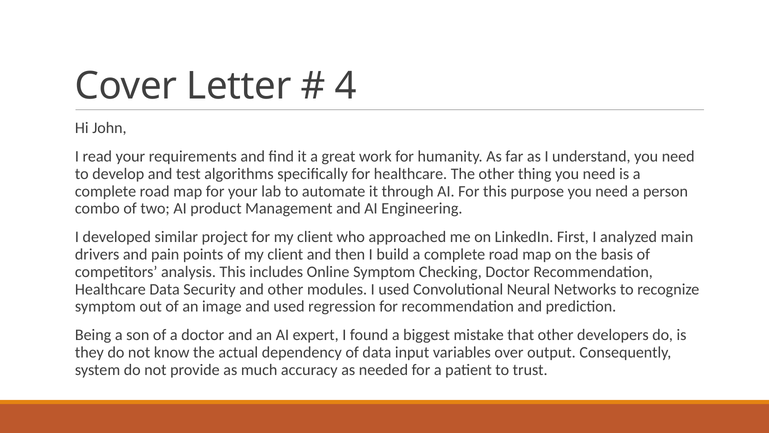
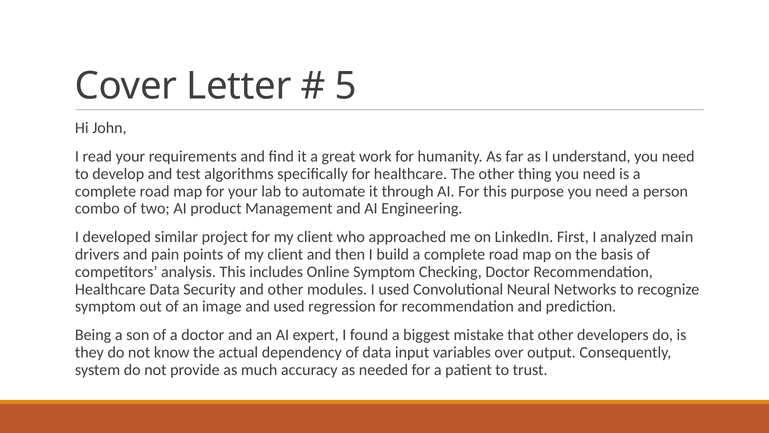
4: 4 -> 5
